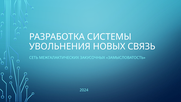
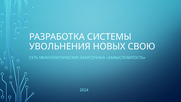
СВЯЗЬ: СВЯЗЬ -> СВОЮ
